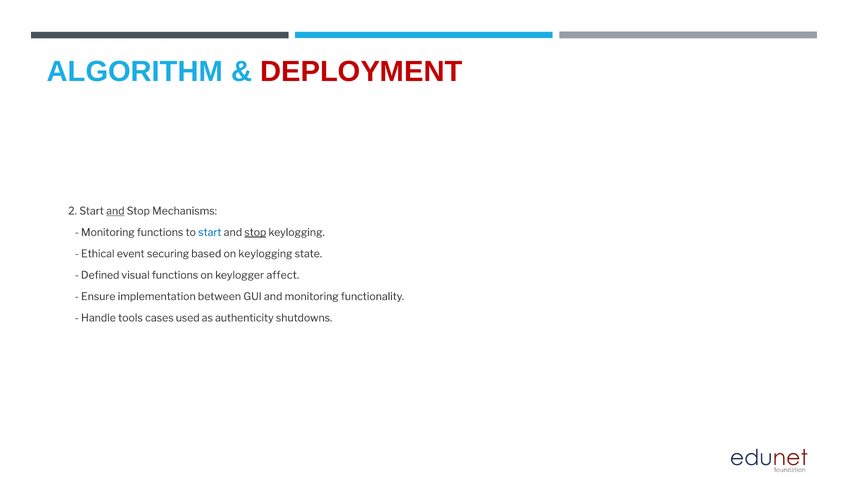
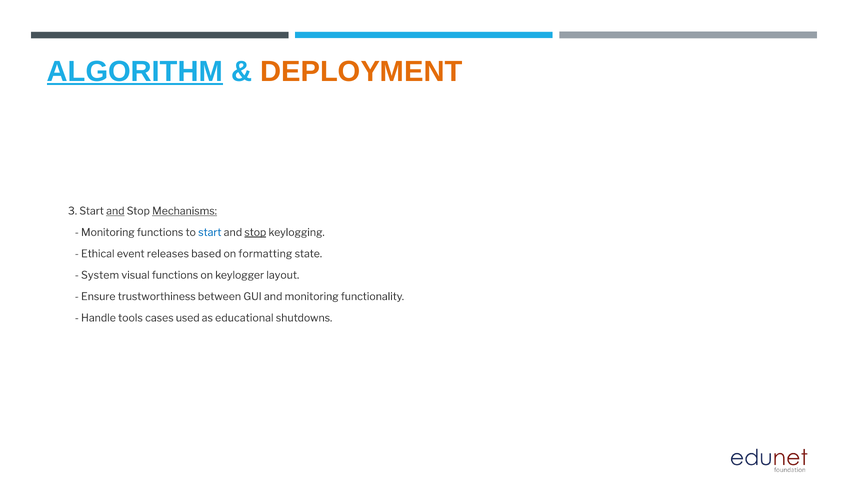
ALGORITHM underline: none -> present
DEPLOYMENT colour: red -> orange
2: 2 -> 3
Mechanisms underline: none -> present
securing: securing -> releases
on keylogging: keylogging -> formatting
Defined: Defined -> System
affect: affect -> layout
implementation: implementation -> trustworthiness
authenticity: authenticity -> educational
